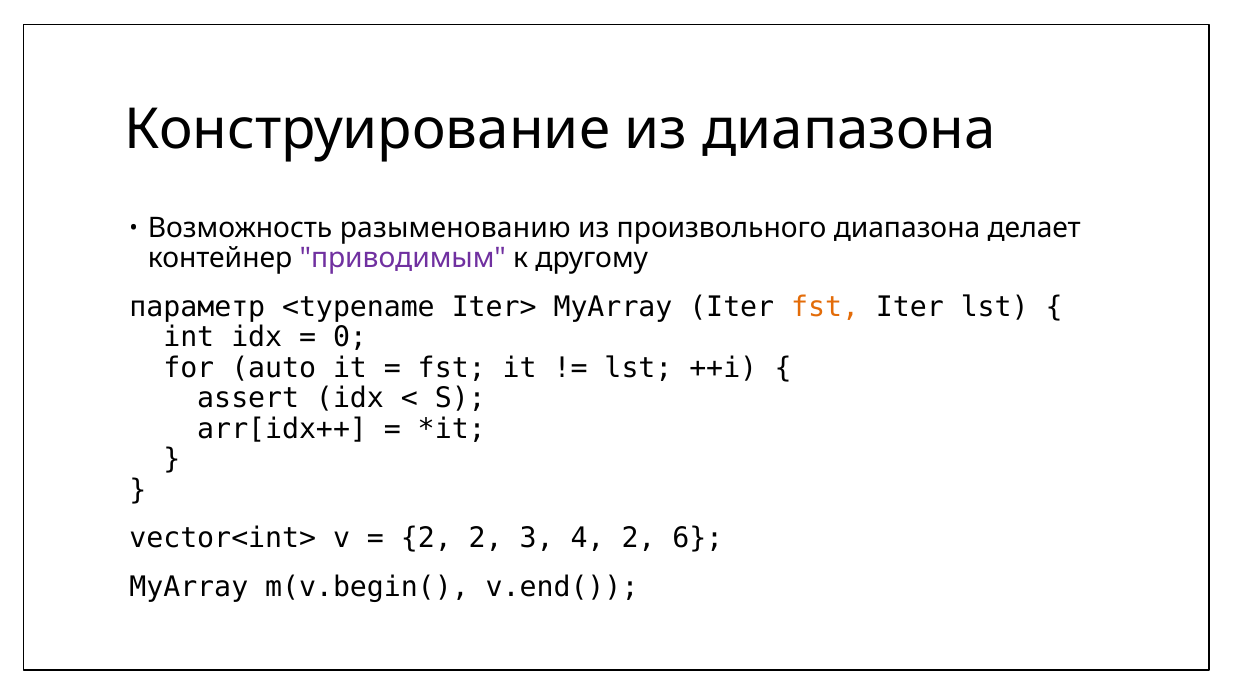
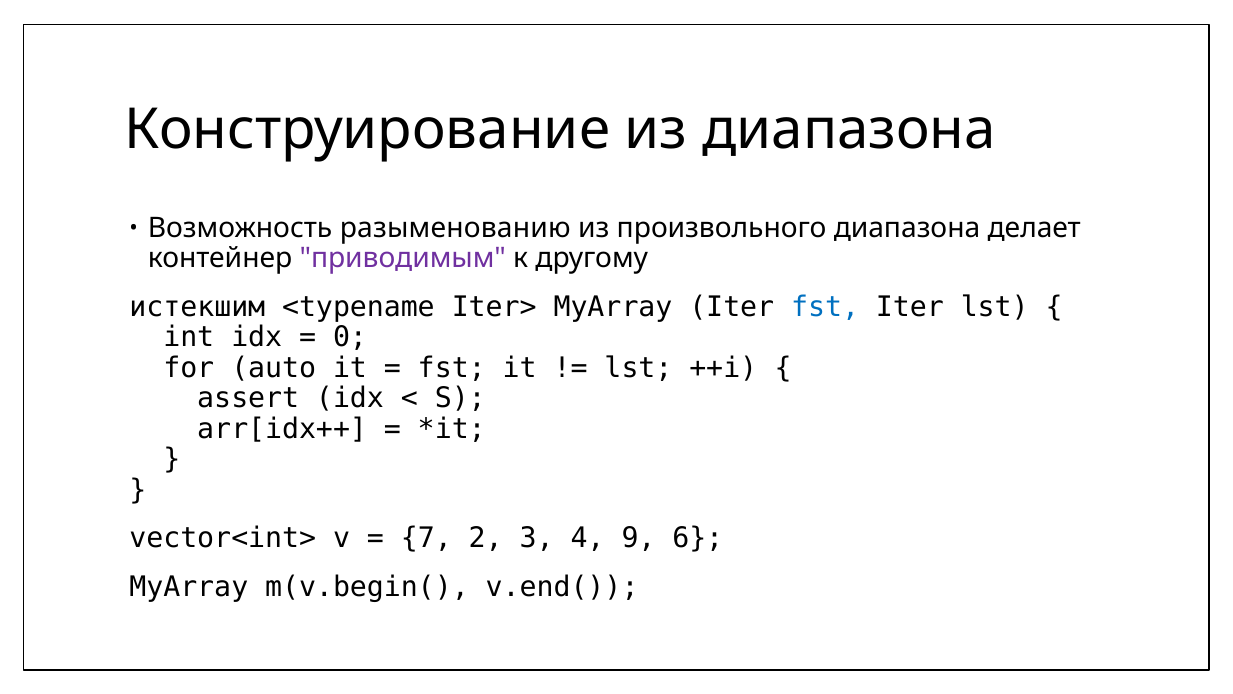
параметр: параметр -> истекшим
fst at (825, 307) colour: orange -> blue
2 at (426, 538): 2 -> 7
4 2: 2 -> 9
